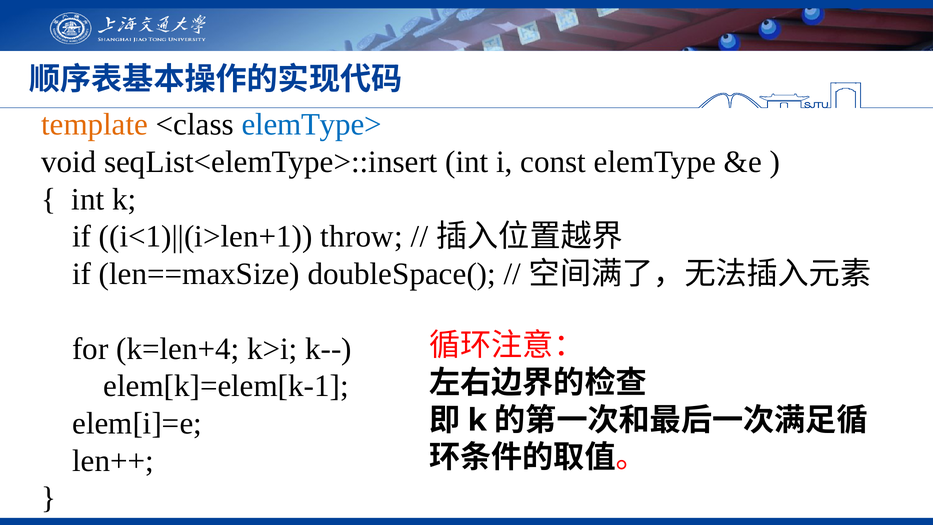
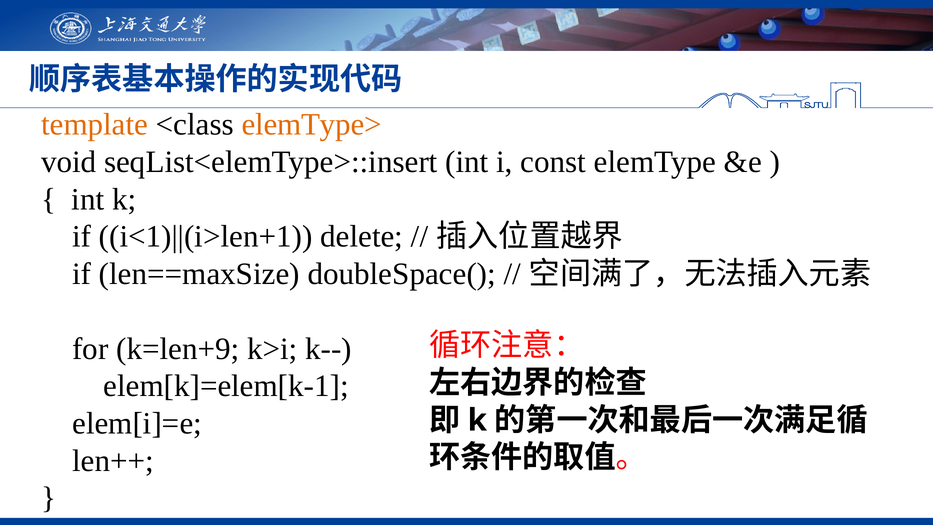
elemType> colour: blue -> orange
throw: throw -> delete
k=len+4: k=len+4 -> k=len+9
